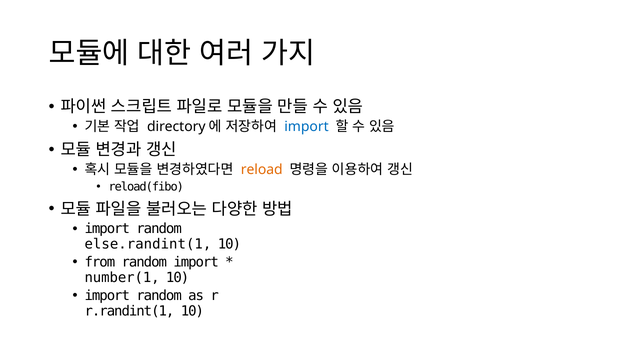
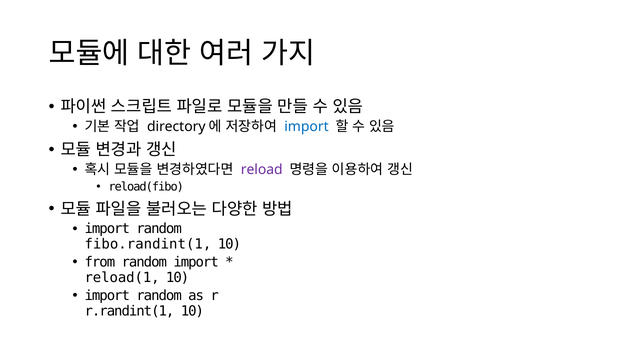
reload colour: orange -> purple
else.randint(1: else.randint(1 -> fibo.randint(1
number(1: number(1 -> reload(1
